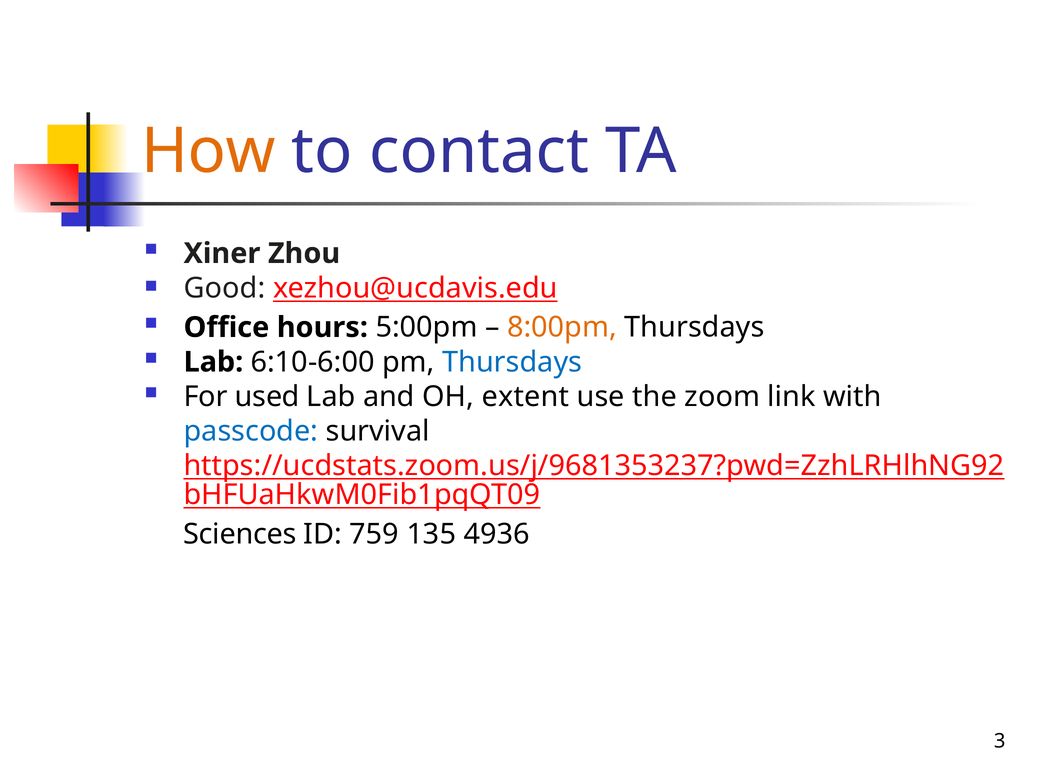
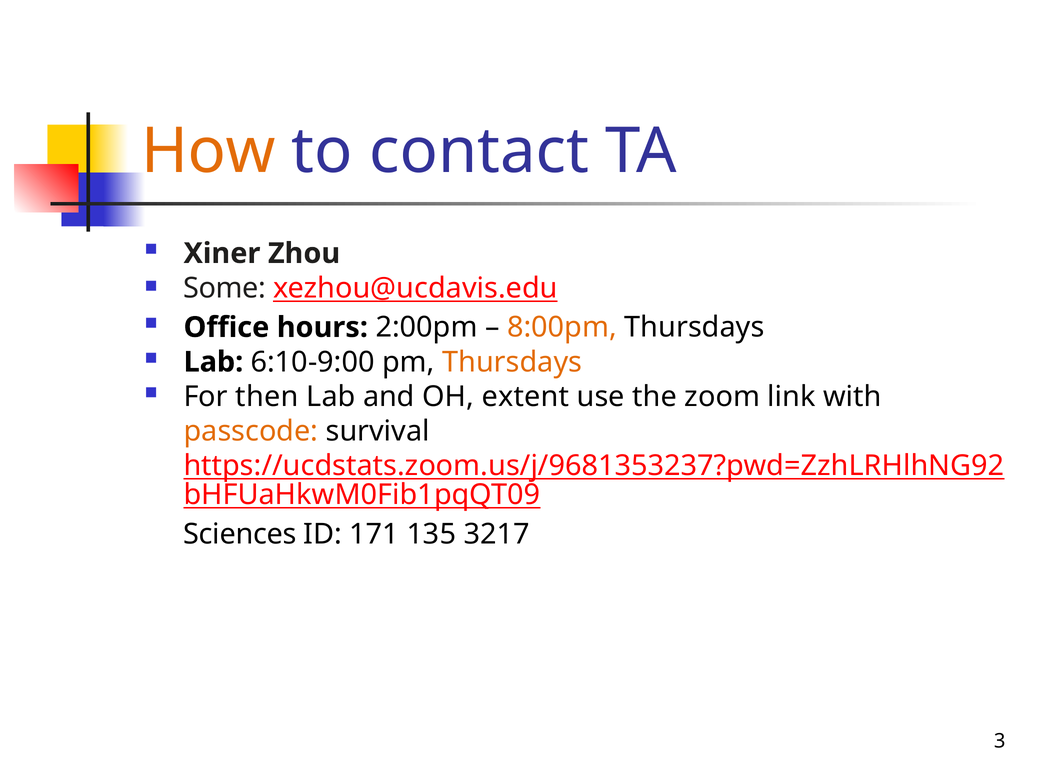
Good: Good -> Some
5:00pm: 5:00pm -> 2:00pm
6:10-6:00: 6:10-6:00 -> 6:10-9:00
Thursdays at (512, 362) colour: blue -> orange
used: used -> then
passcode colour: blue -> orange
759: 759 -> 171
4936: 4936 -> 3217
